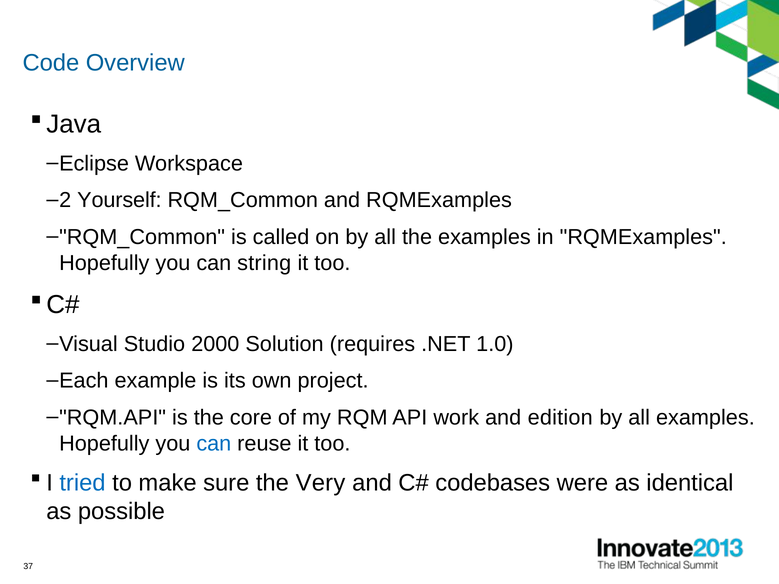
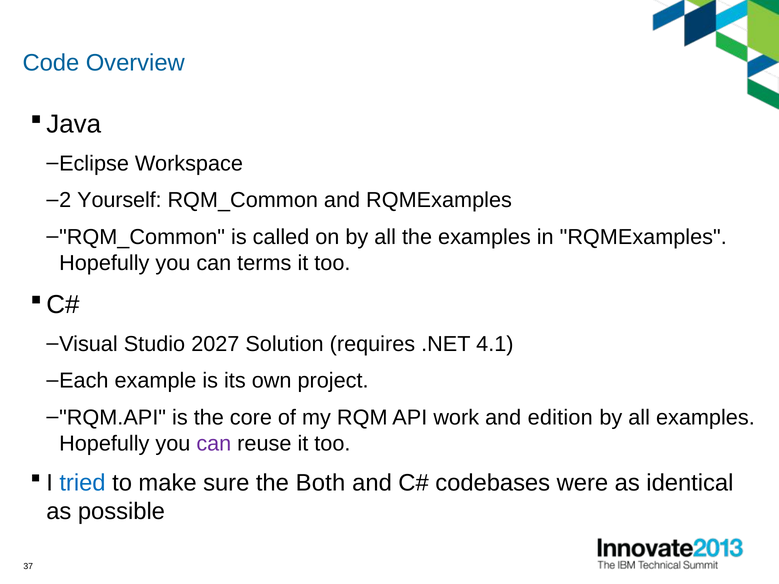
string: string -> terms
2000: 2000 -> 2027
1.0: 1.0 -> 4.1
can at (214, 444) colour: blue -> purple
Very: Very -> Both
